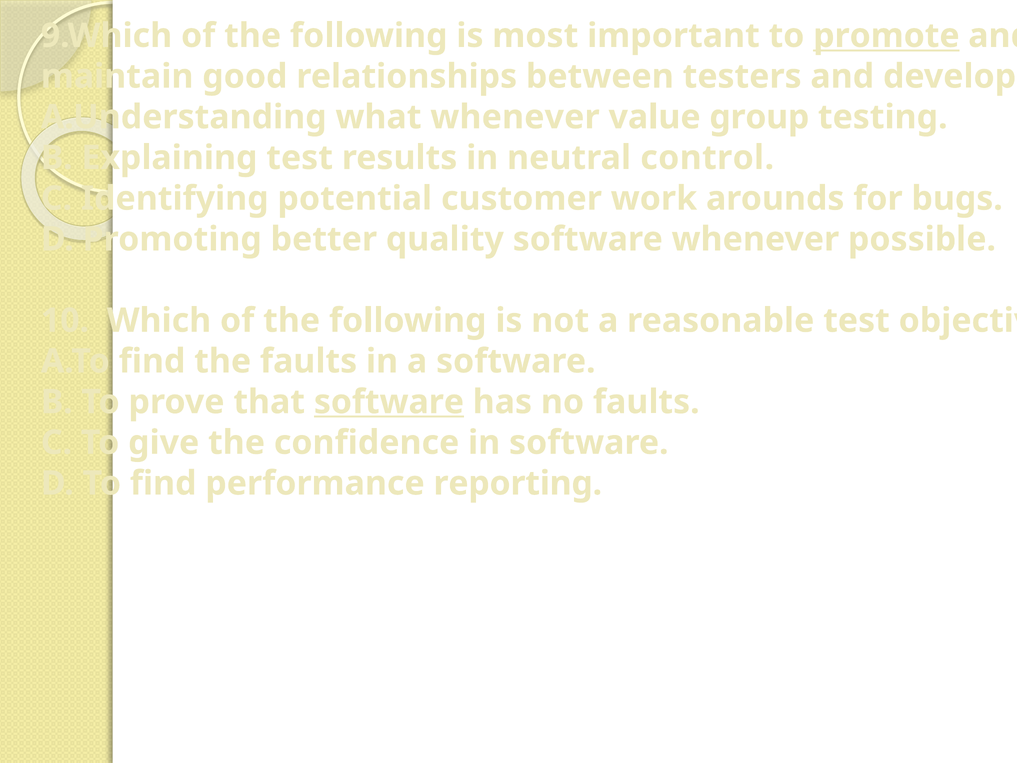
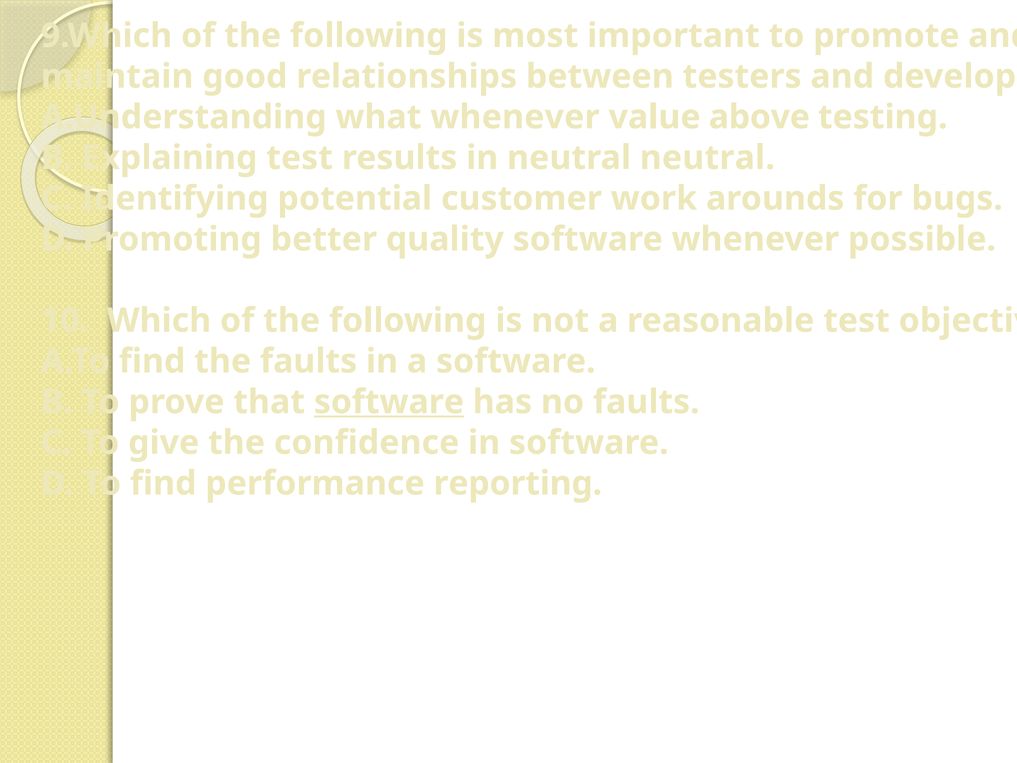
promote underline: present -> none
group: group -> above
neutral control: control -> neutral
